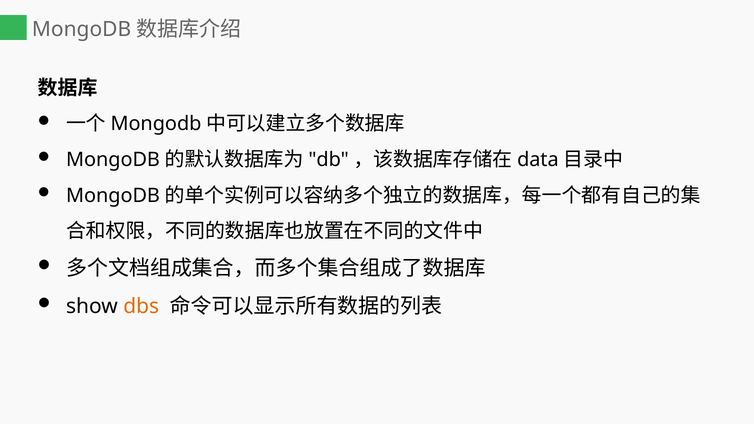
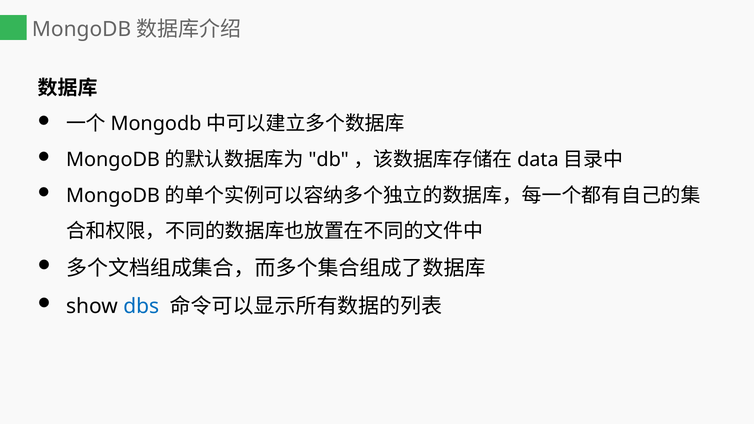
dbs colour: orange -> blue
